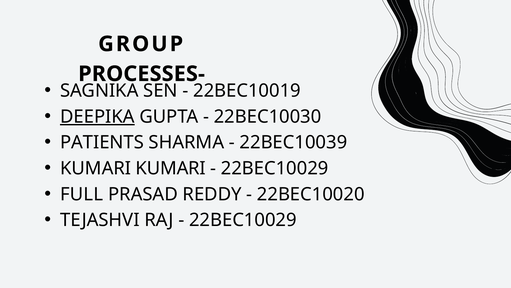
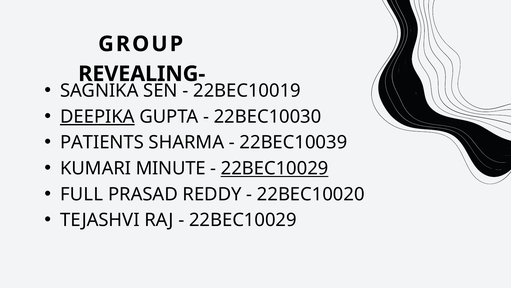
PROCESSES-: PROCESSES- -> REVEALING-
KUMARI KUMARI: KUMARI -> MINUTE
22BEC10029 at (275, 168) underline: none -> present
